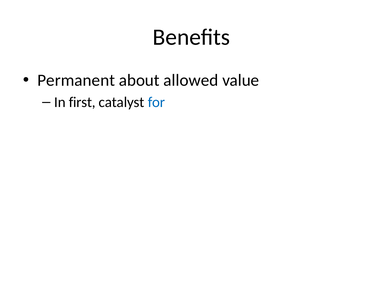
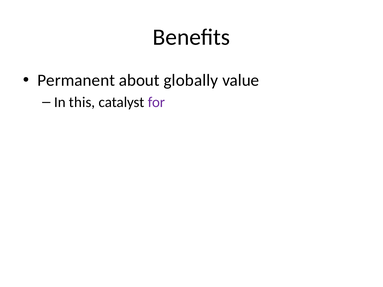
allowed: allowed -> globally
first: first -> this
for colour: blue -> purple
